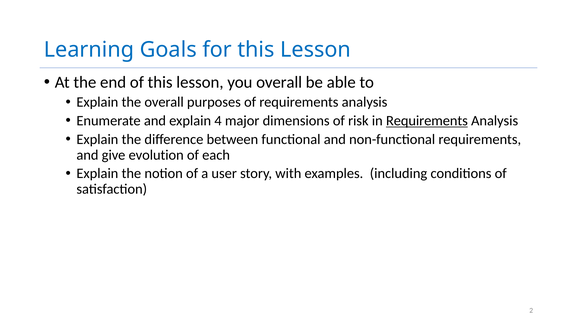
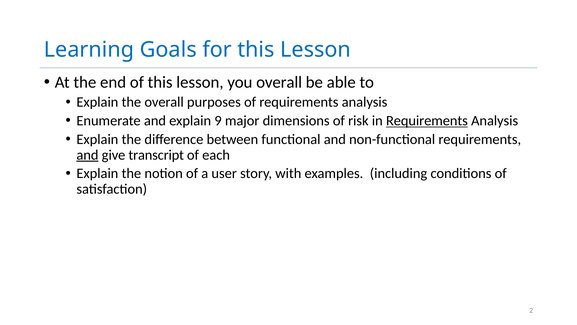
4: 4 -> 9
and at (87, 155) underline: none -> present
evolution: evolution -> transcript
